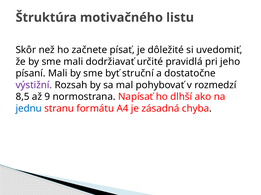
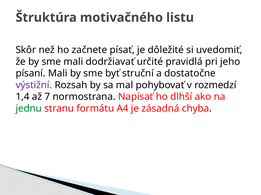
8,5: 8,5 -> 1,4
9: 9 -> 7
jednu colour: blue -> green
